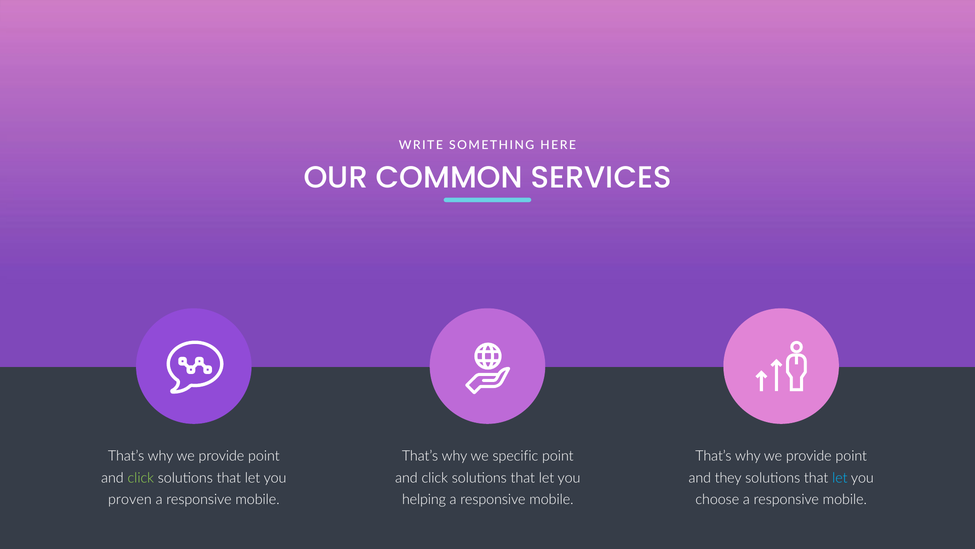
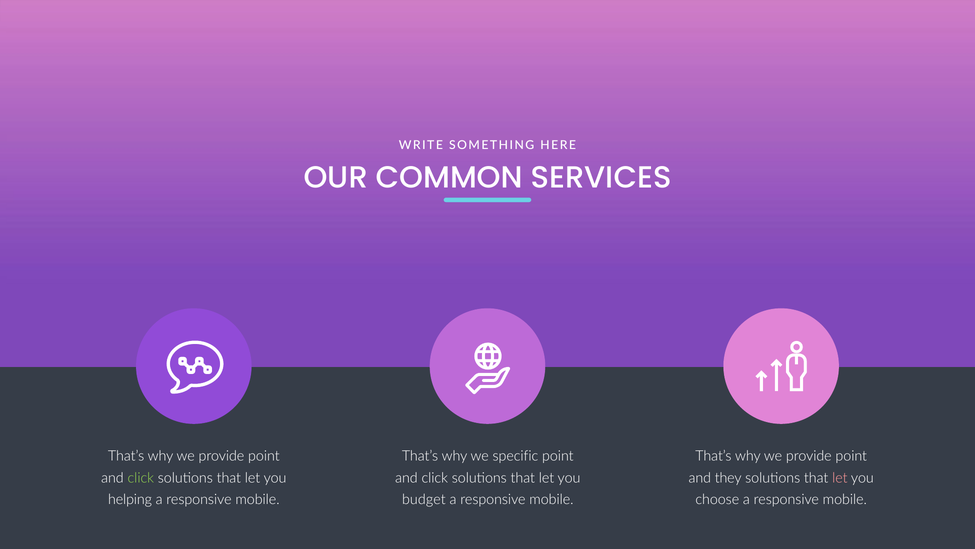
let at (840, 477) colour: light blue -> pink
proven: proven -> helping
helping: helping -> budget
